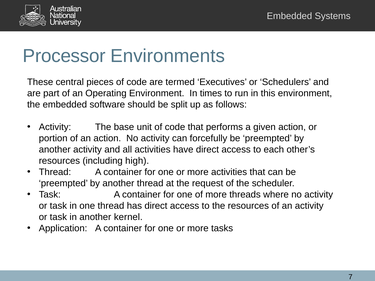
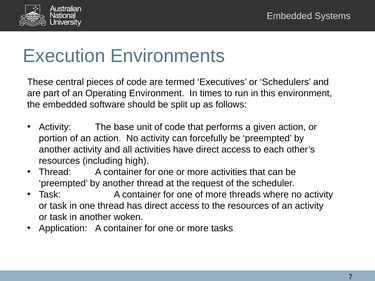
Processor: Processor -> Execution
kernel: kernel -> woken
